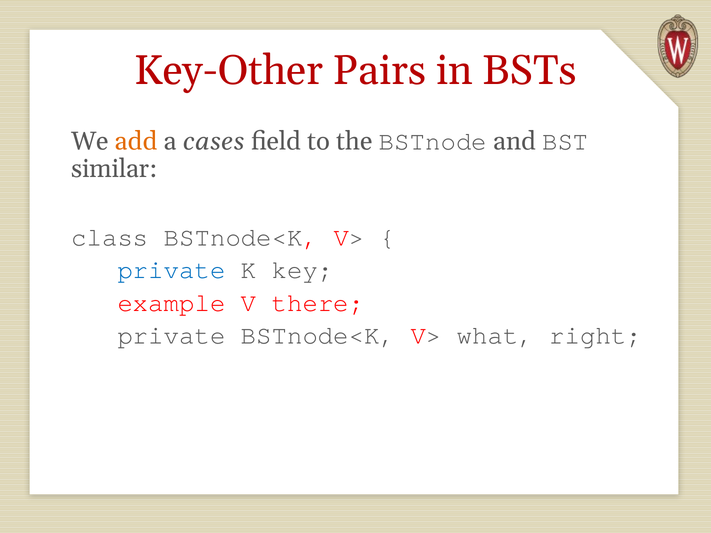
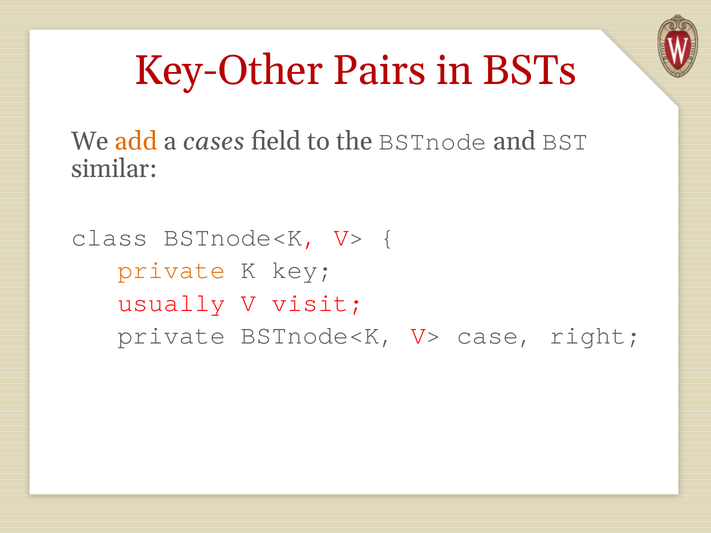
private at (171, 270) colour: blue -> orange
example: example -> usually
there: there -> visit
what: what -> case
